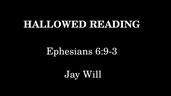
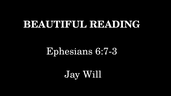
HALLOWED: HALLOWED -> BEAUTIFUL
6:9-3: 6:9-3 -> 6:7-3
